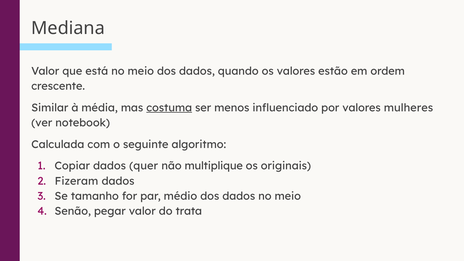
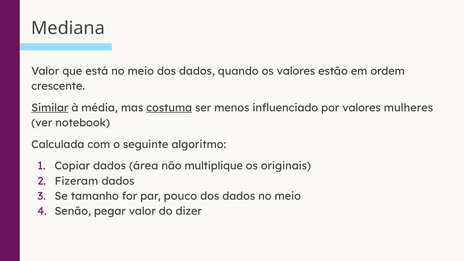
Similar underline: none -> present
quer: quer -> área
médio: médio -> pouco
trata: trata -> dizer
